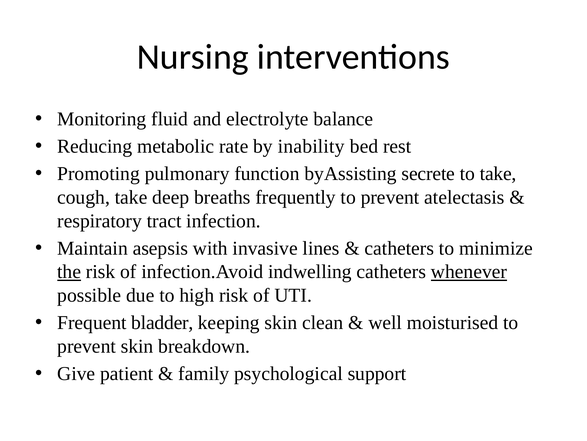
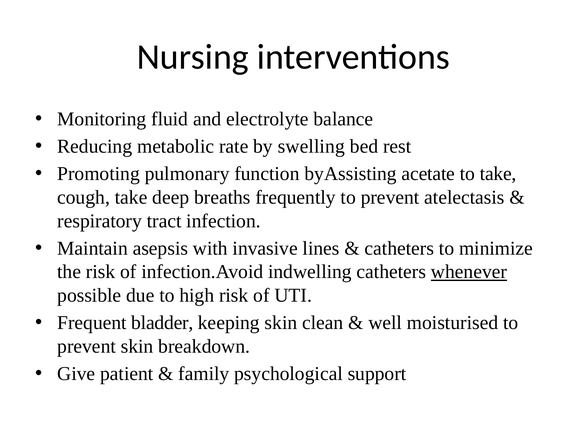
inability: inability -> swelling
secrete: secrete -> acetate
the underline: present -> none
